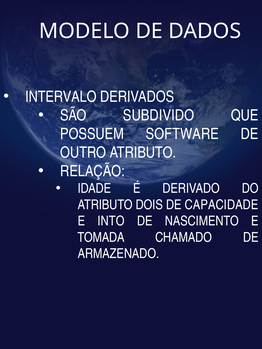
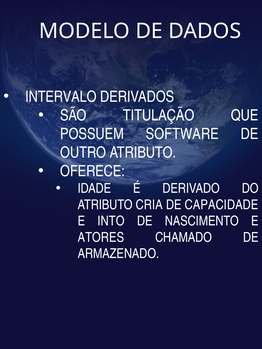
SUBDIVIDO: SUBDIVIDO -> TITULAÇÃO
RELAÇÃO: RELAÇÃO -> OFERECE
DOIS: DOIS -> CRIA
TOMADA: TOMADA -> ATORES
